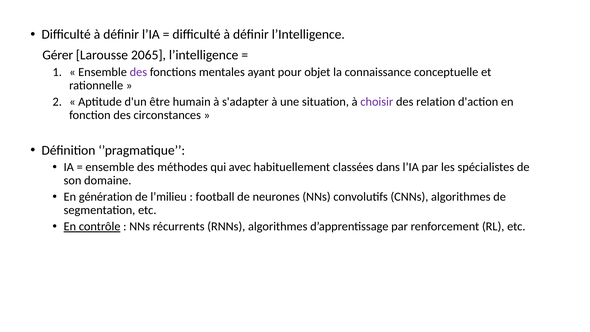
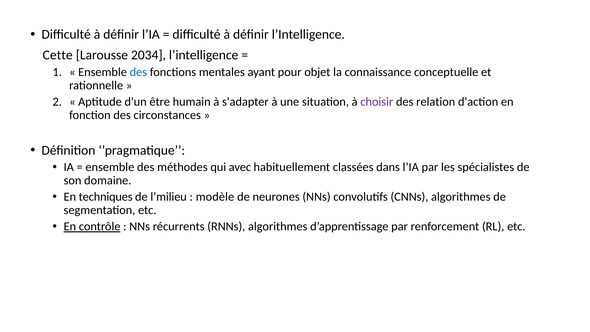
Gérer: Gérer -> Cette
2065: 2065 -> 2034
des at (138, 72) colour: purple -> blue
génération: génération -> techniques
football: football -> modèle
